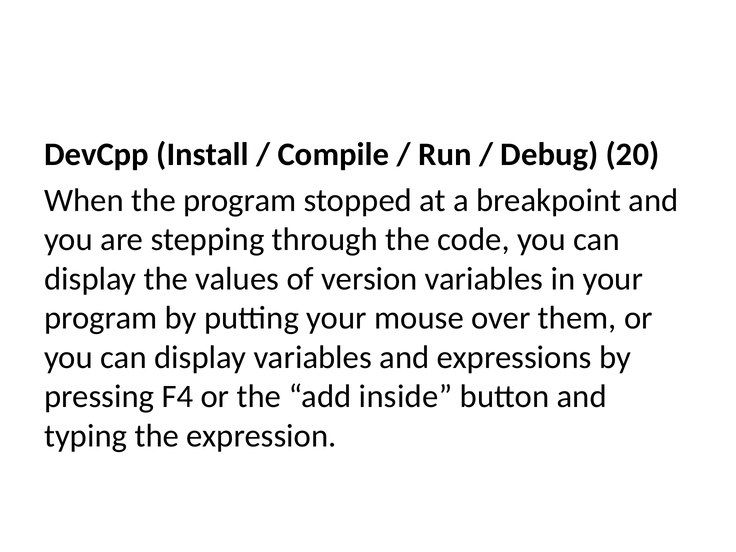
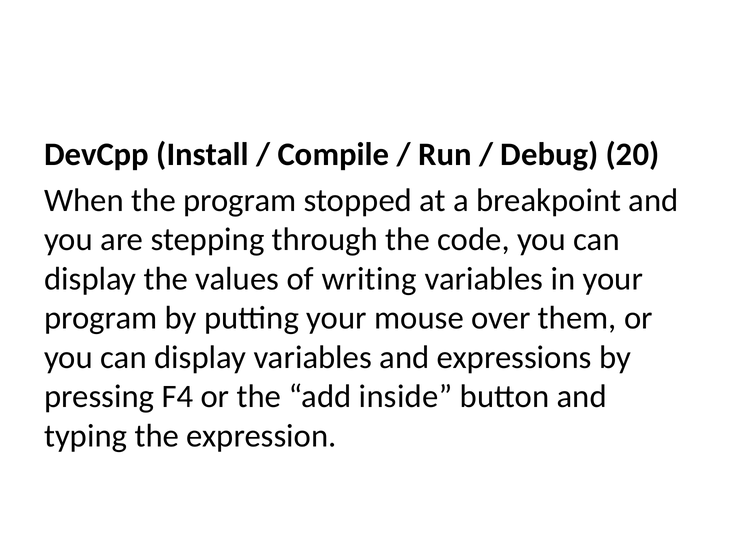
version: version -> writing
